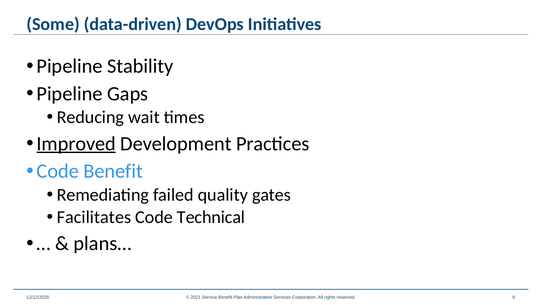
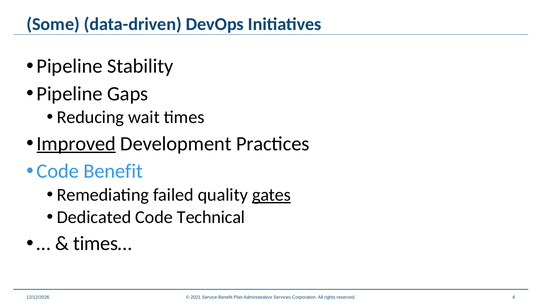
gates underline: none -> present
Facilitates: Facilitates -> Dedicated
plans…: plans… -> times…
